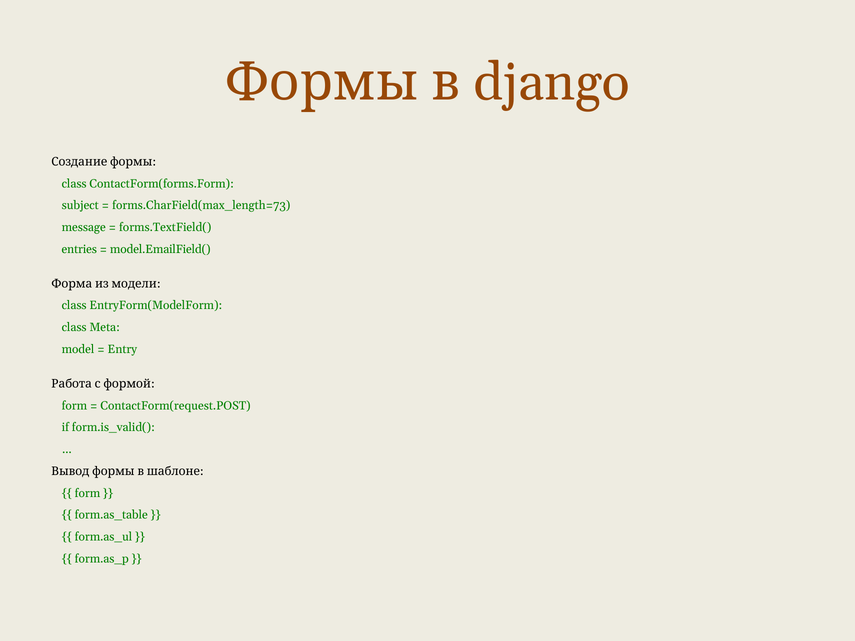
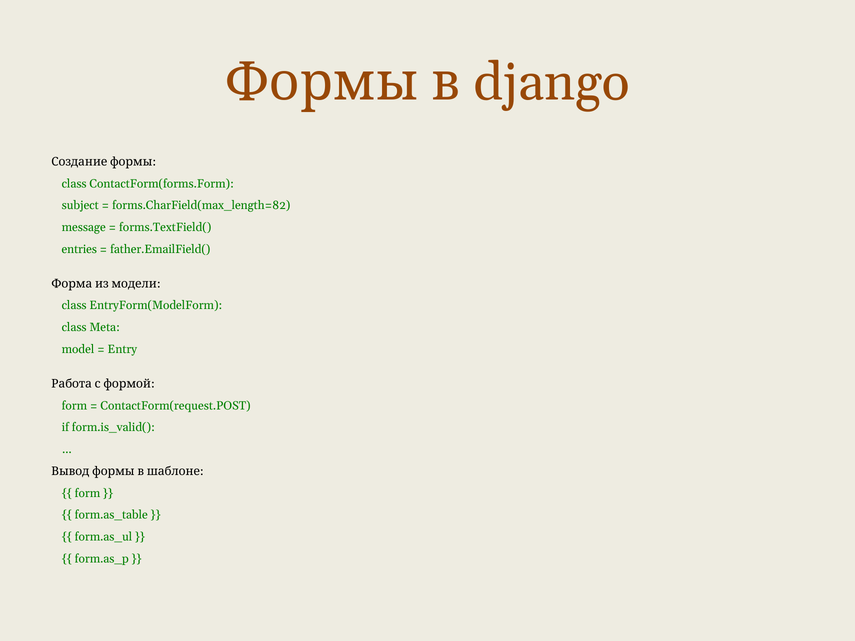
forms.CharField(max_length=73: forms.CharField(max_length=73 -> forms.CharField(max_length=82
model.EmailField(: model.EmailField( -> father.EmailField(
